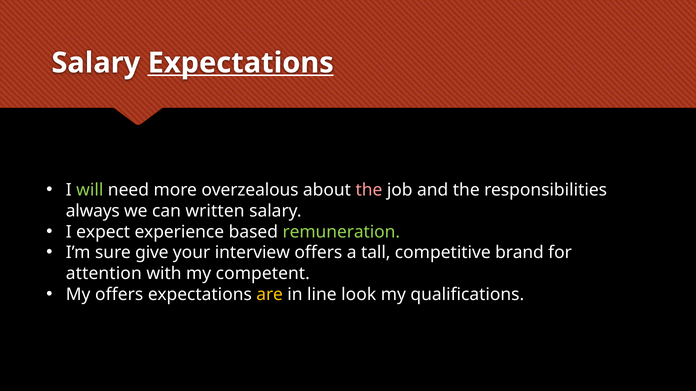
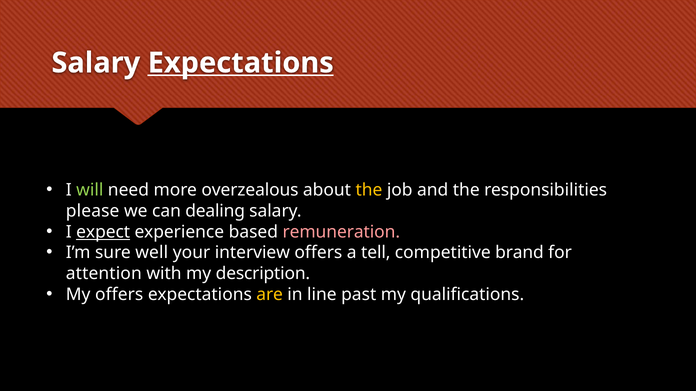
the at (369, 190) colour: pink -> yellow
always: always -> please
written: written -> dealing
expect underline: none -> present
remuneration colour: light green -> pink
give: give -> well
tall: tall -> tell
competent: competent -> description
look: look -> past
